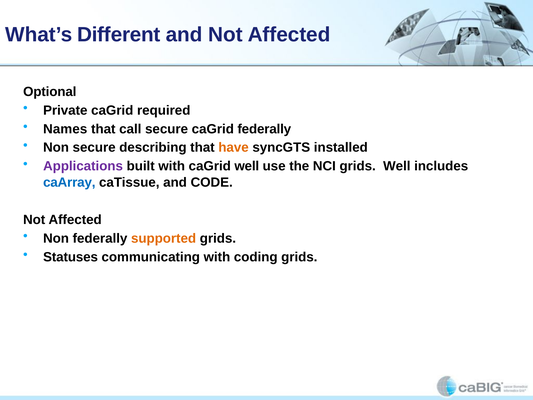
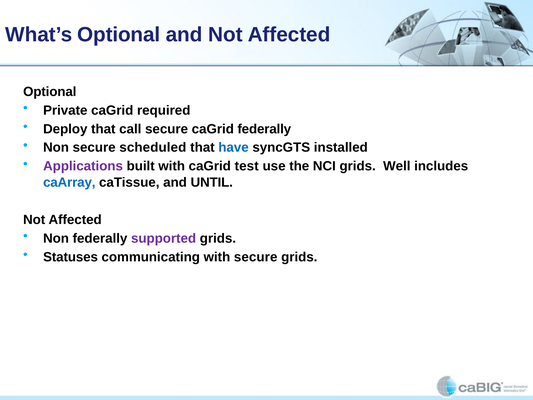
What’s Different: Different -> Optional
Names: Names -> Deploy
describing: describing -> scheduled
have colour: orange -> blue
caGrid well: well -> test
CODE: CODE -> UNTIL
supported colour: orange -> purple
with coding: coding -> secure
